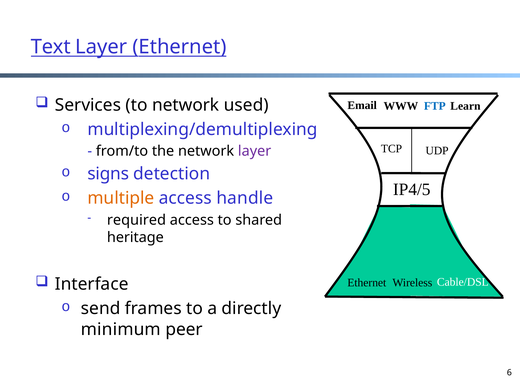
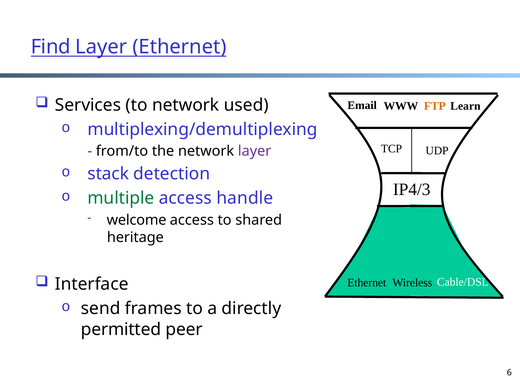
Text: Text -> Find
FTP colour: blue -> orange
signs: signs -> stack
IP4/5: IP4/5 -> IP4/3
multiple colour: orange -> green
required: required -> welcome
minimum: minimum -> permitted
